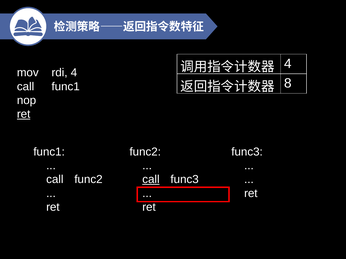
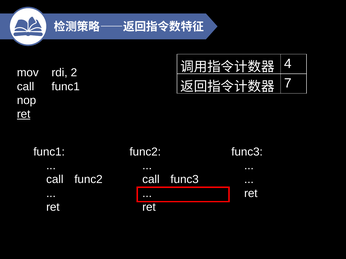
rdi 4: 4 -> 2
8: 8 -> 7
call at (151, 180) underline: present -> none
